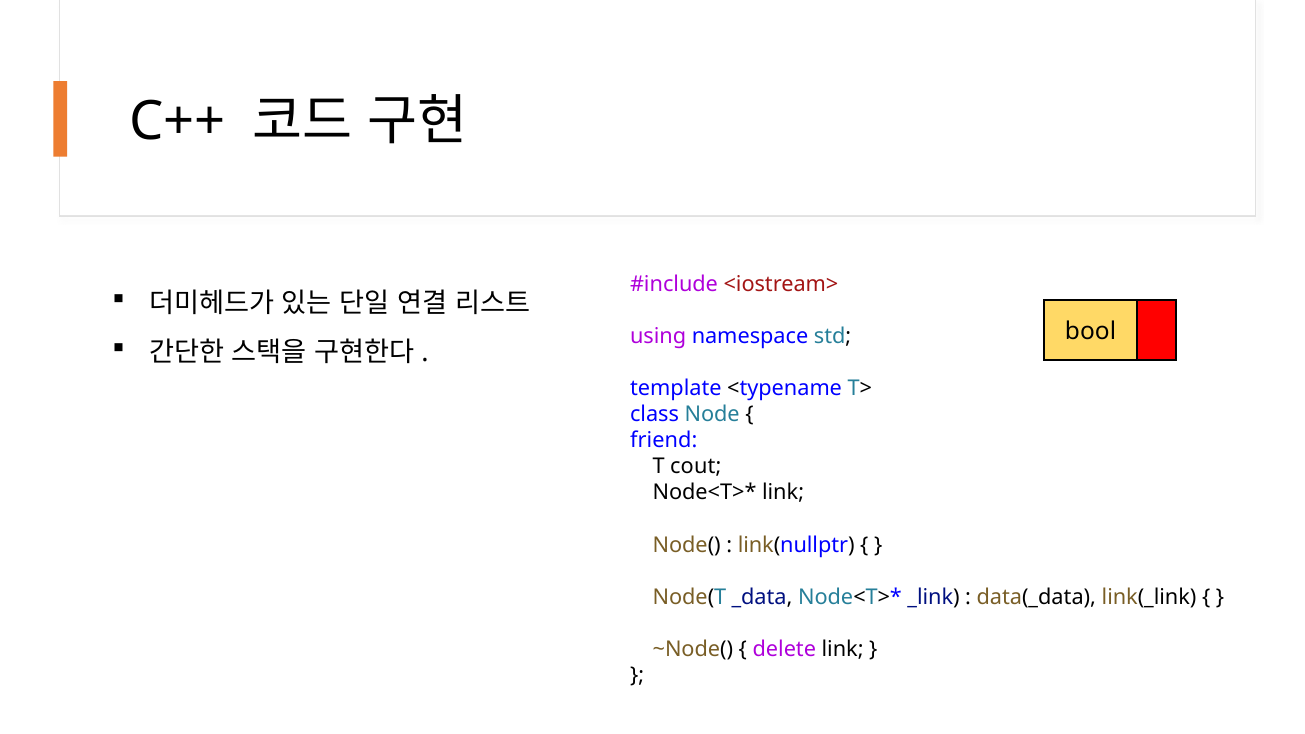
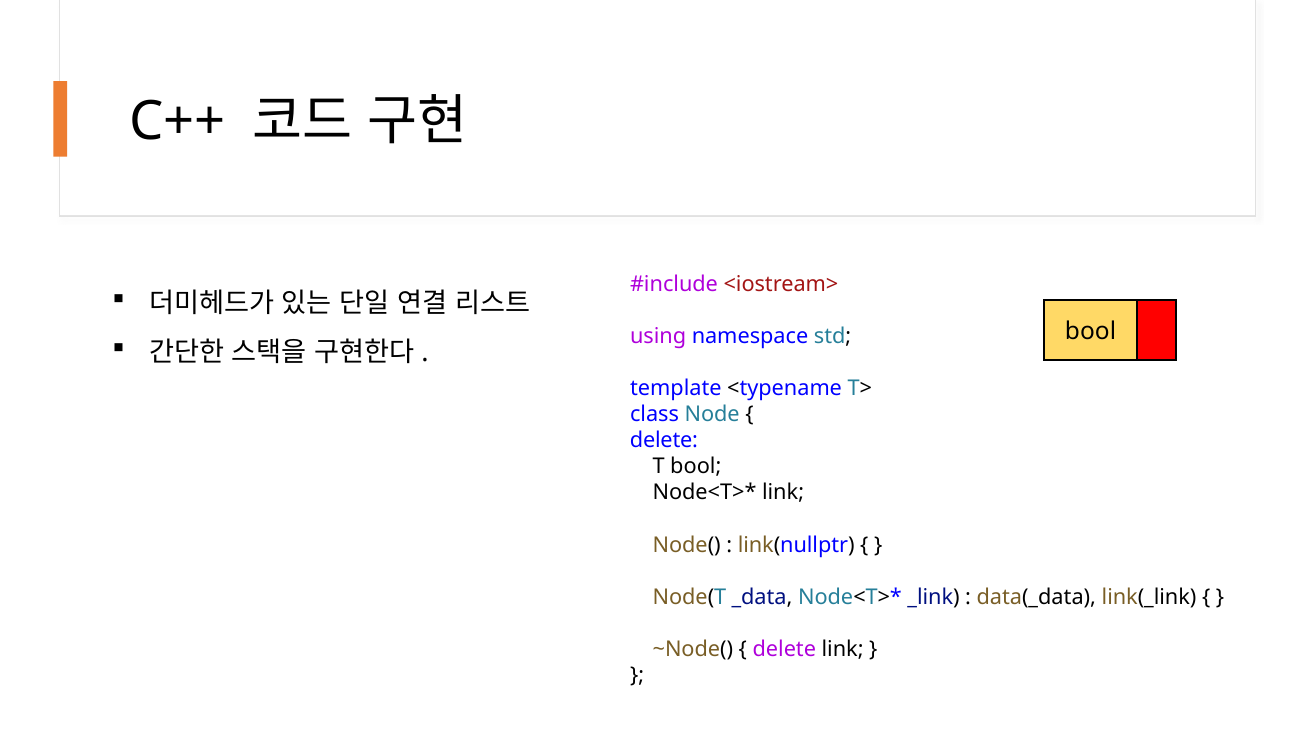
friend at (664, 441): friend -> delete
T cout: cout -> bool
